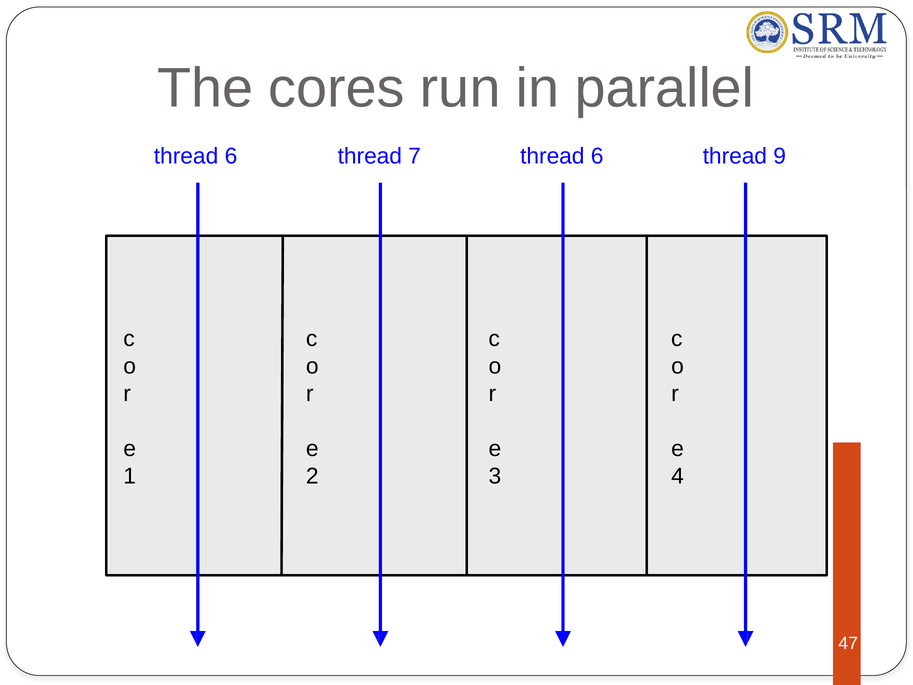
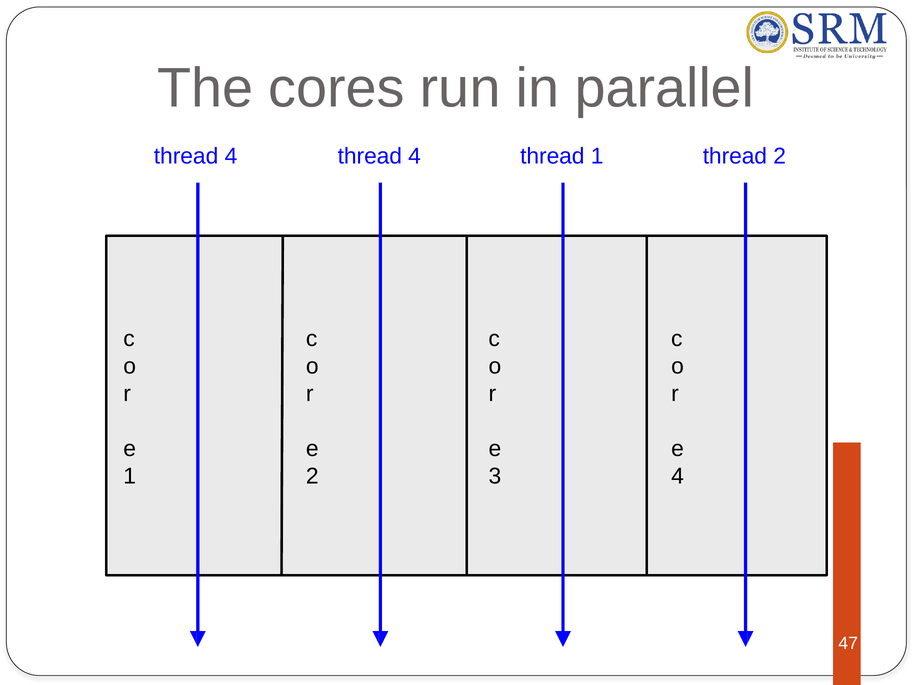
6 at (231, 156): 6 -> 4
7 at (415, 156): 7 -> 4
6 at (597, 156): 6 -> 1
thread 9: 9 -> 2
